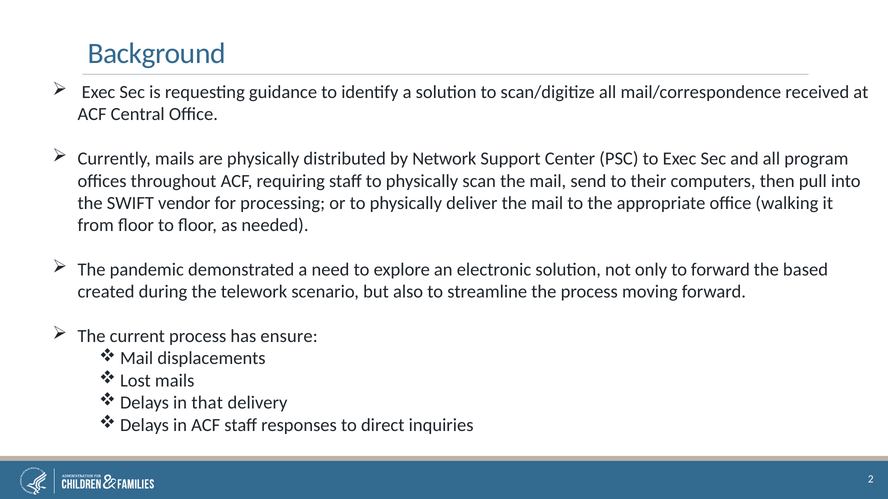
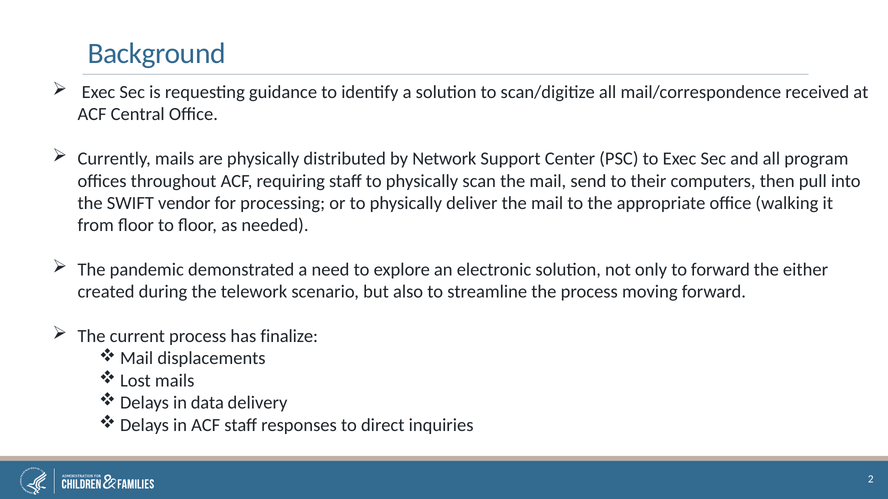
based: based -> either
ensure: ensure -> finalize
that: that -> data
